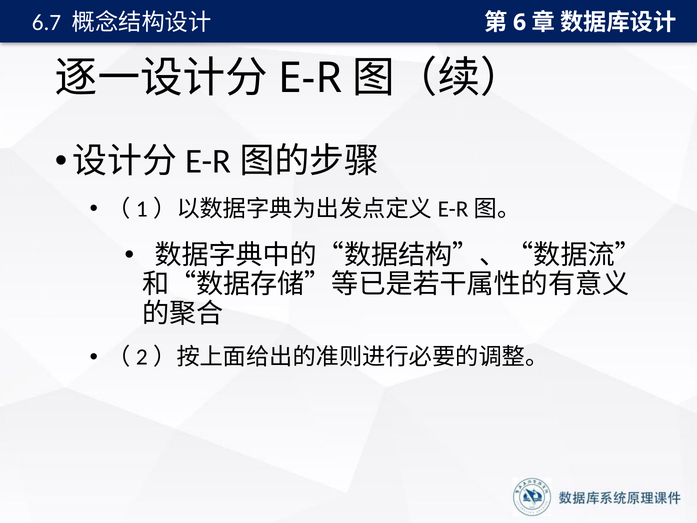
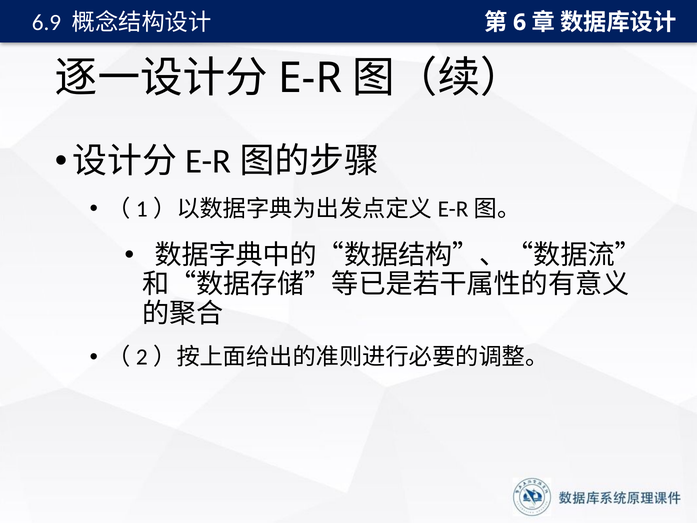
6.7: 6.7 -> 6.9
